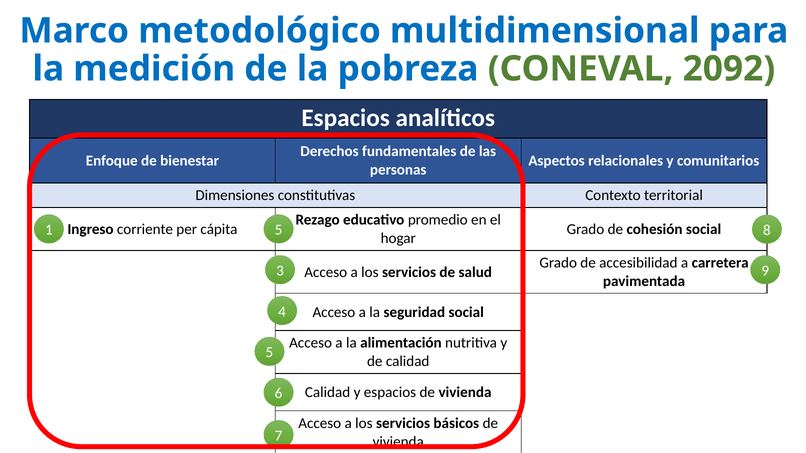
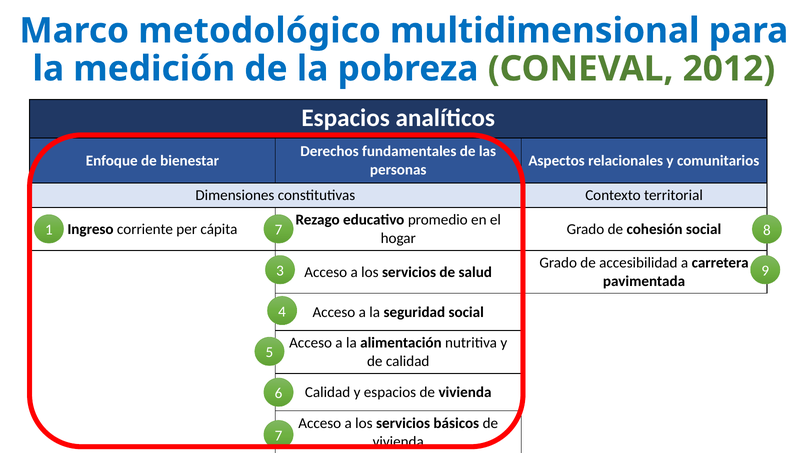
2092: 2092 -> 2012
1 5: 5 -> 7
